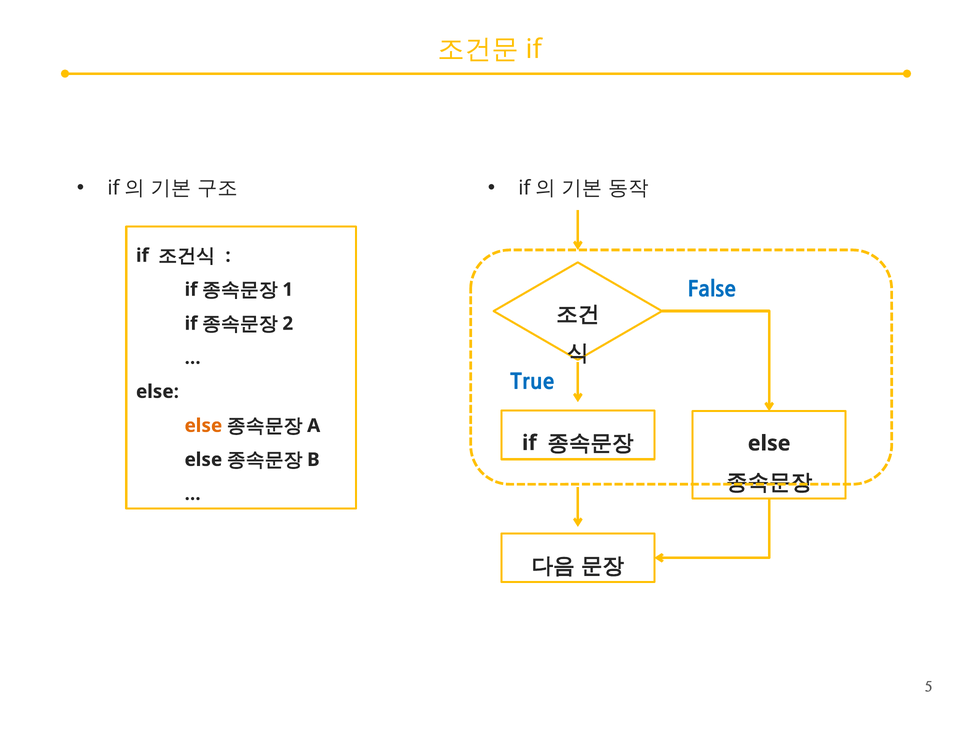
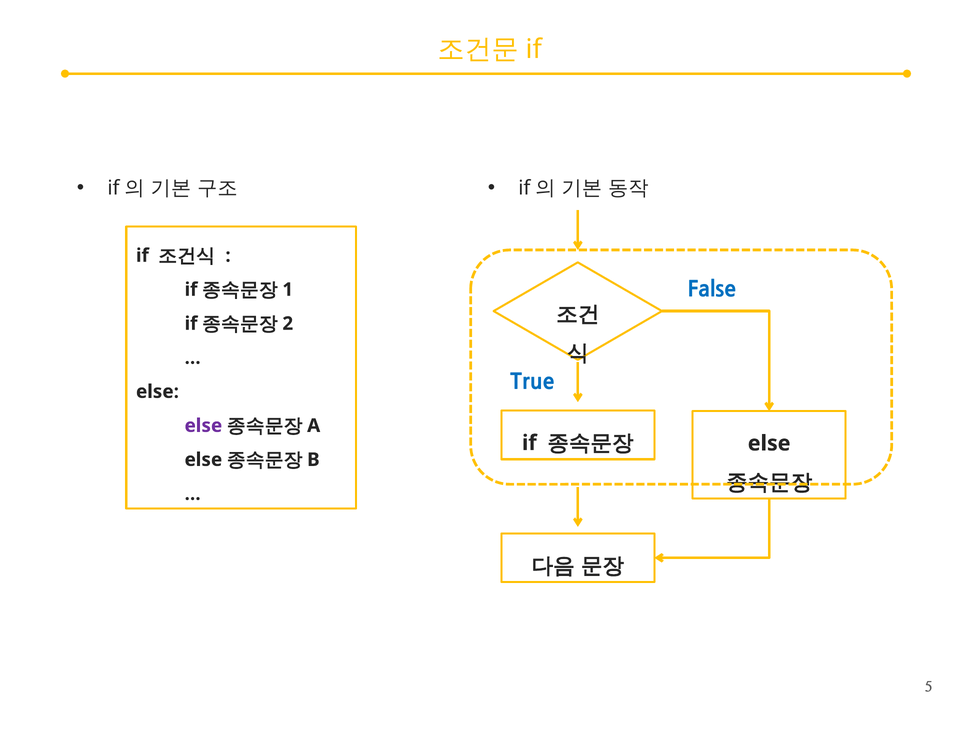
else at (203, 426) colour: orange -> purple
